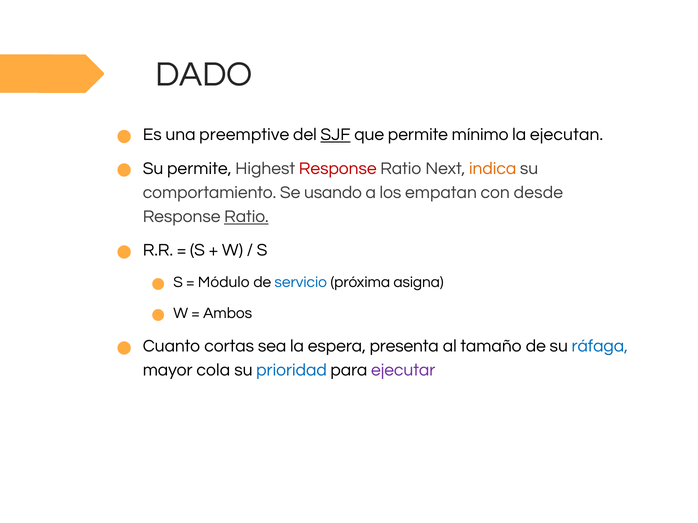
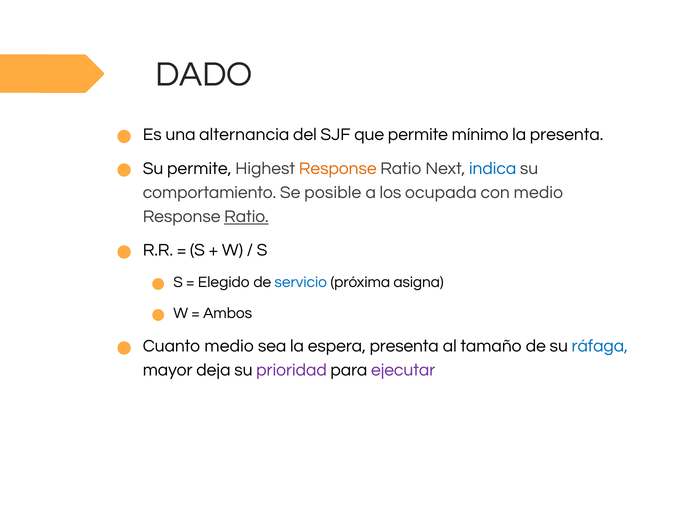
preemptive: preemptive -> alternancia
SJF underline: present -> none
la ejecutan: ejecutan -> presenta
Response at (338, 168) colour: red -> orange
indica colour: orange -> blue
usando: usando -> posible
empatan: empatan -> ocupada
con desde: desde -> medio
Módulo: Módulo -> Elegido
Cuanto cortas: cortas -> medio
cola: cola -> deja
prioridad colour: blue -> purple
